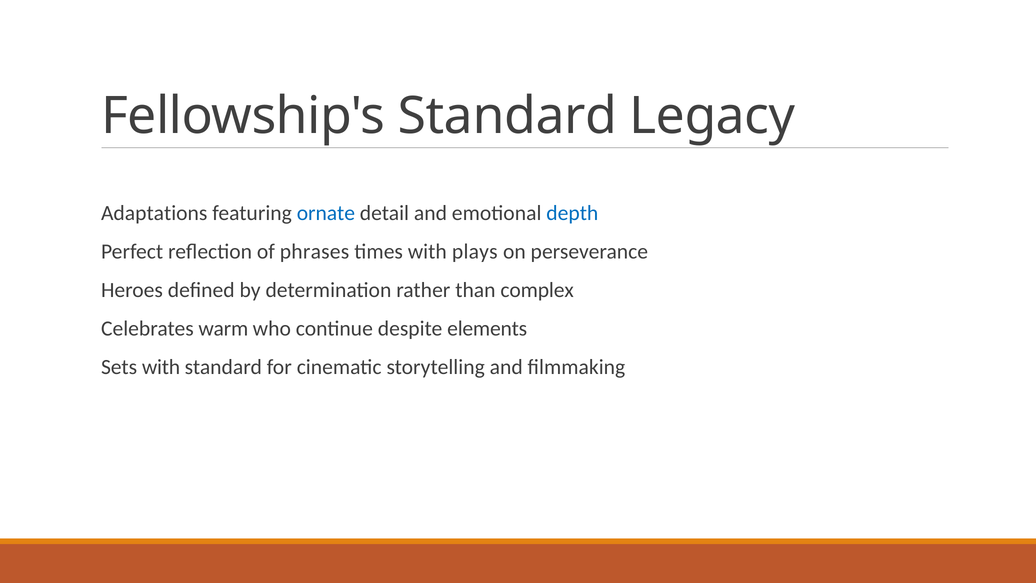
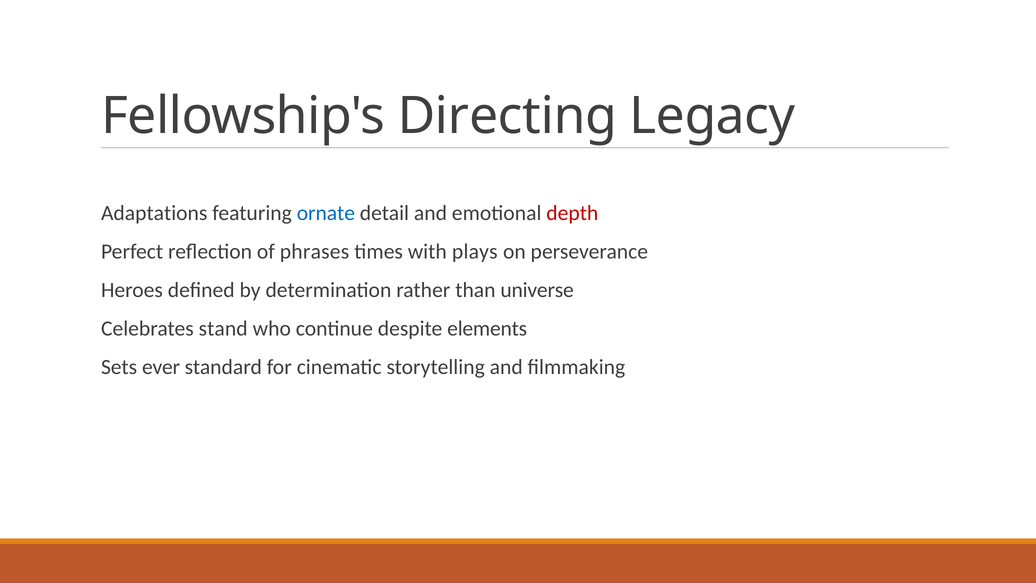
Fellowship's Standard: Standard -> Directing
depth colour: blue -> red
complex: complex -> universe
warm: warm -> stand
Sets with: with -> ever
